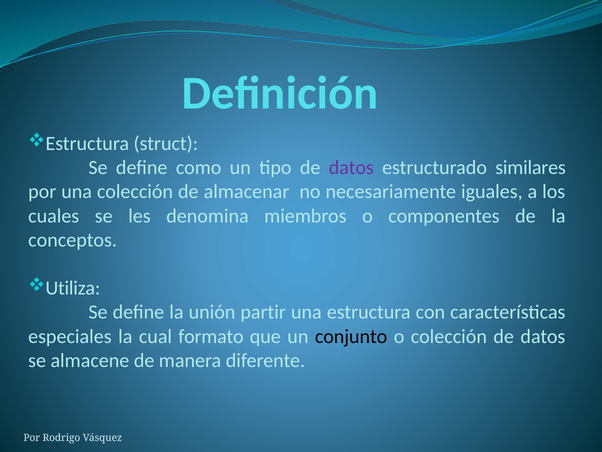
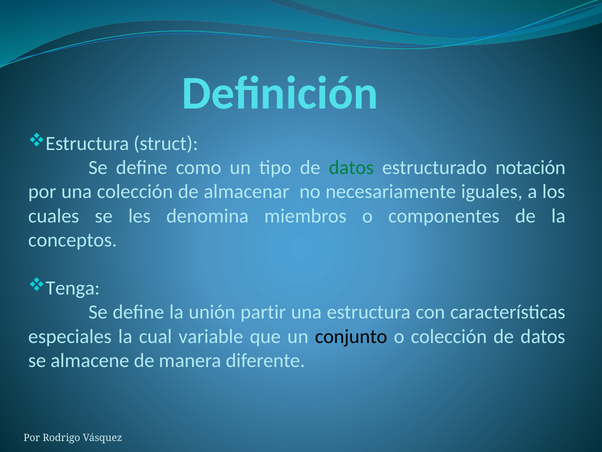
datos at (351, 168) colour: purple -> green
similares: similares -> notación
Utiliza: Utiliza -> Tenga
formato: formato -> variable
